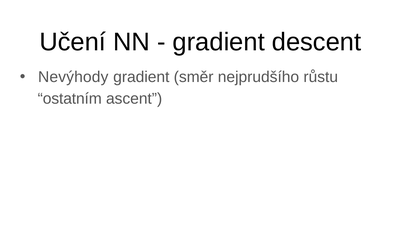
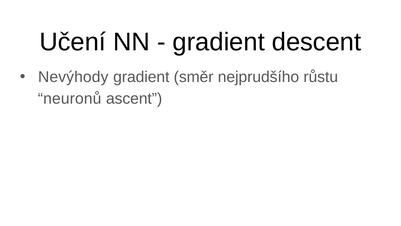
ostatním: ostatním -> neuronů
